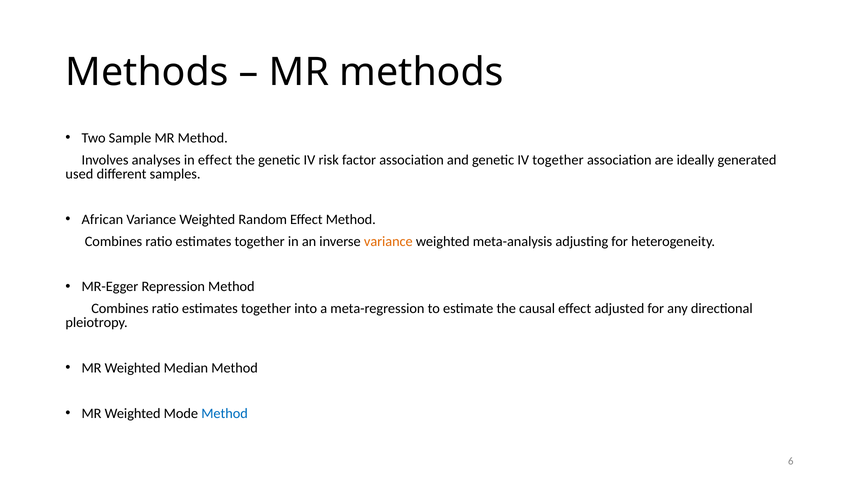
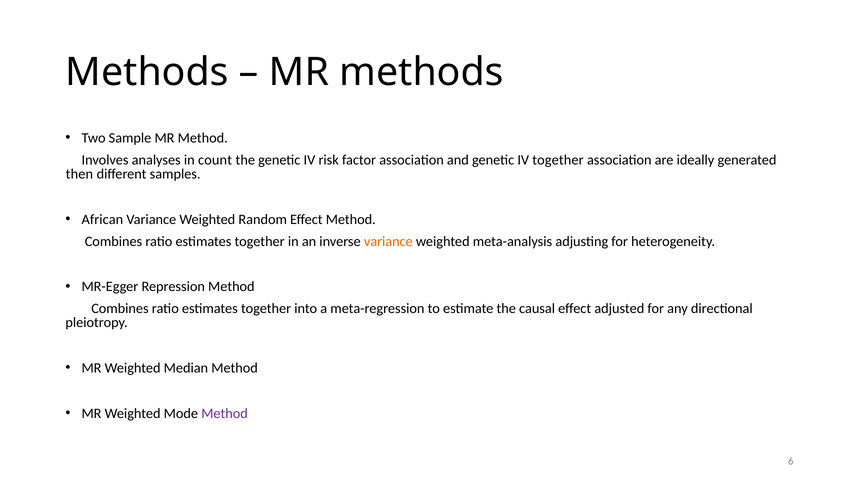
in effect: effect -> count
used: used -> then
Method at (225, 414) colour: blue -> purple
